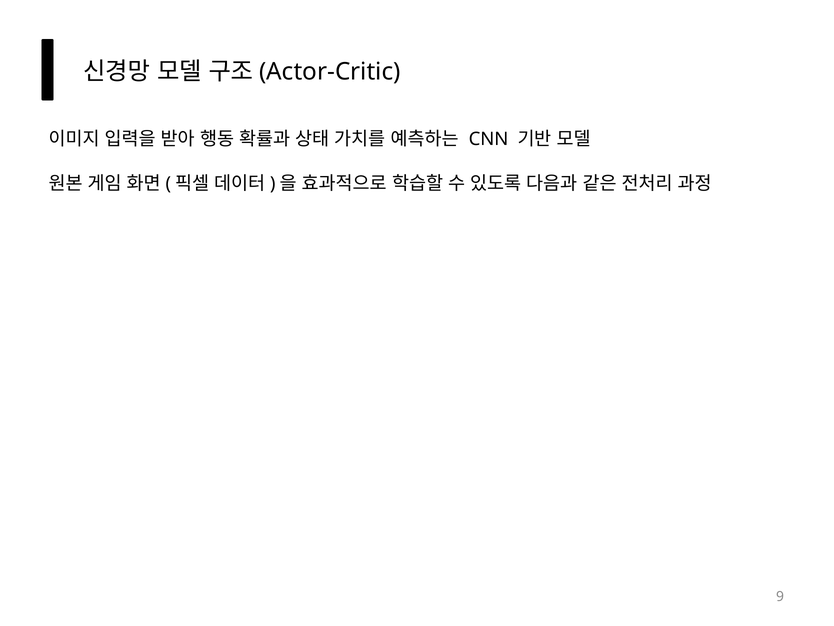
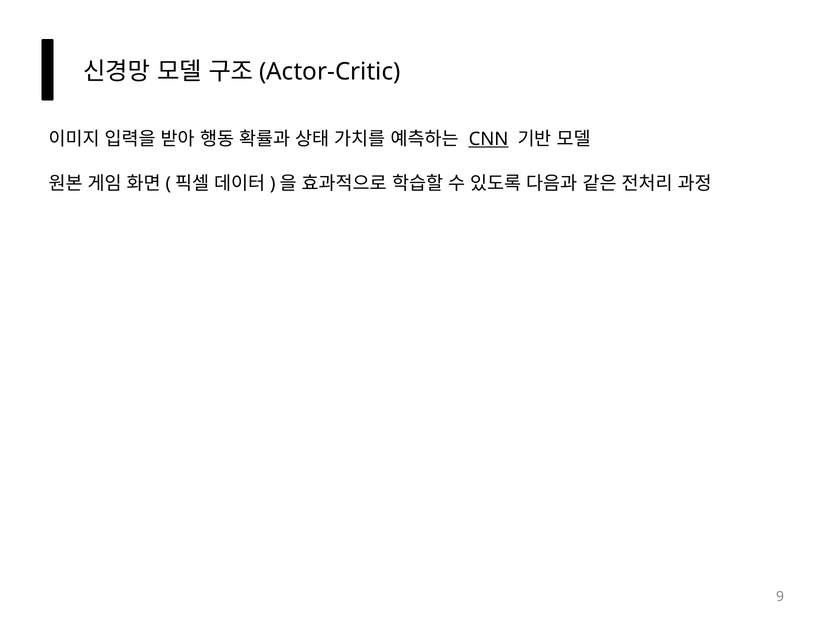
CNN underline: none -> present
